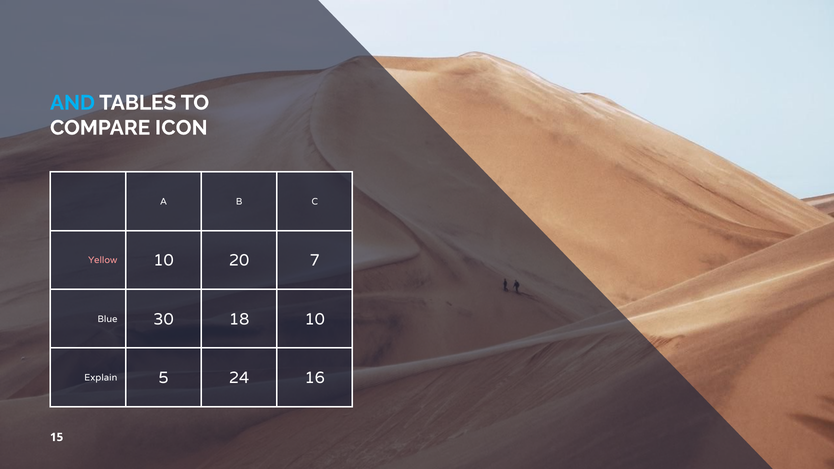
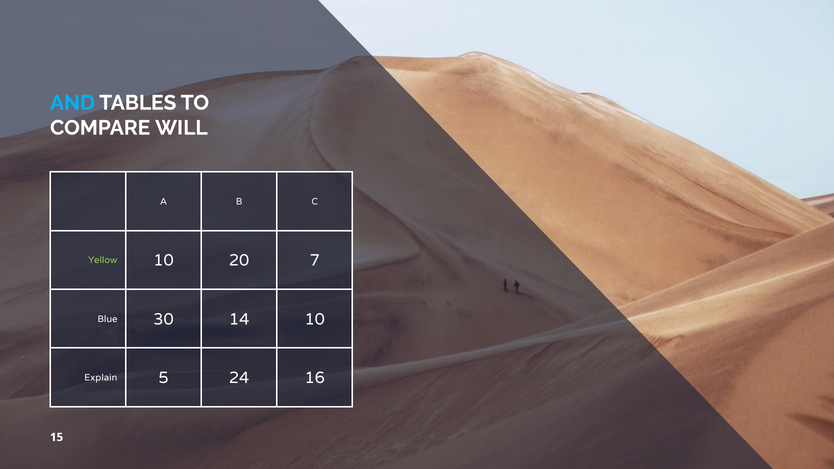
ICON: ICON -> WILL
Yellow colour: pink -> light green
18: 18 -> 14
